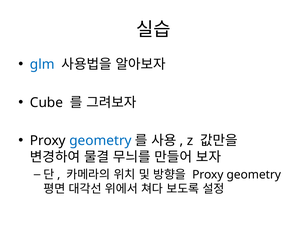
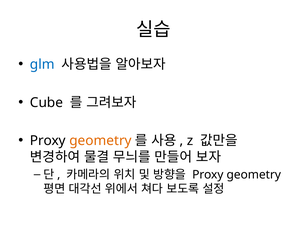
geometry at (100, 141) colour: blue -> orange
